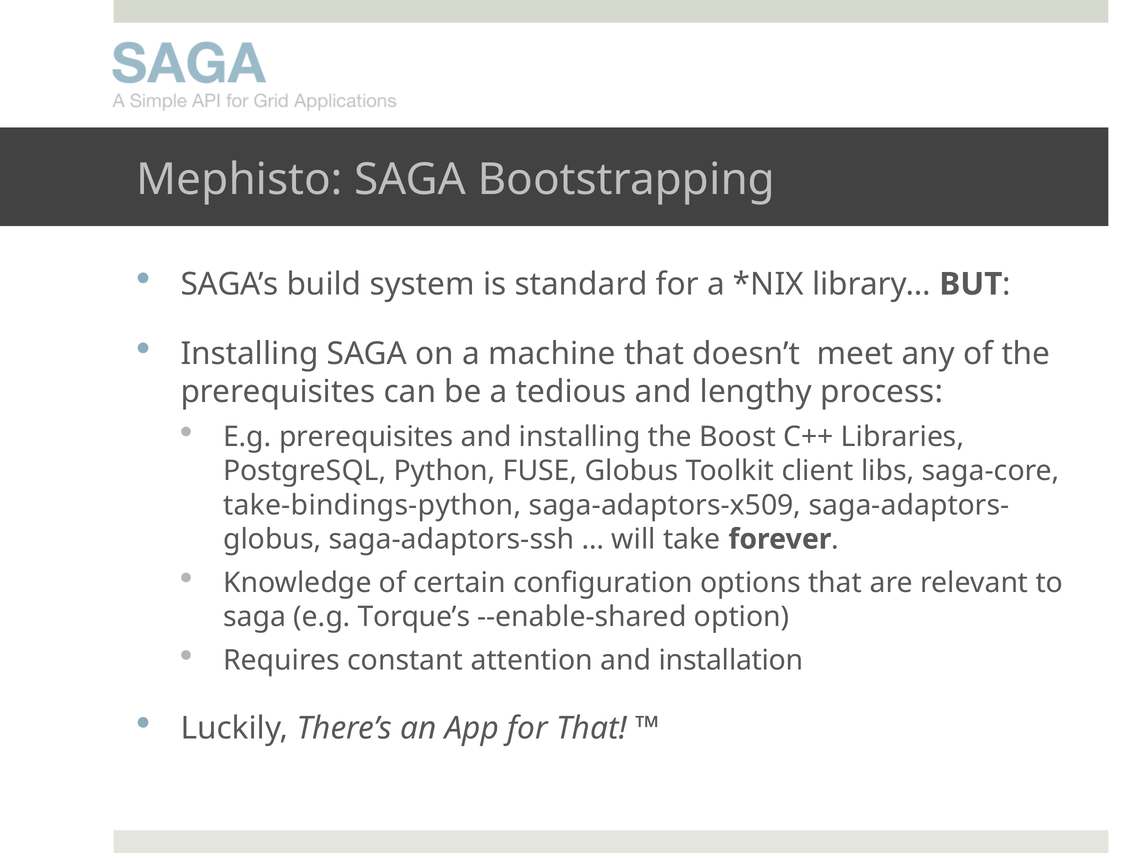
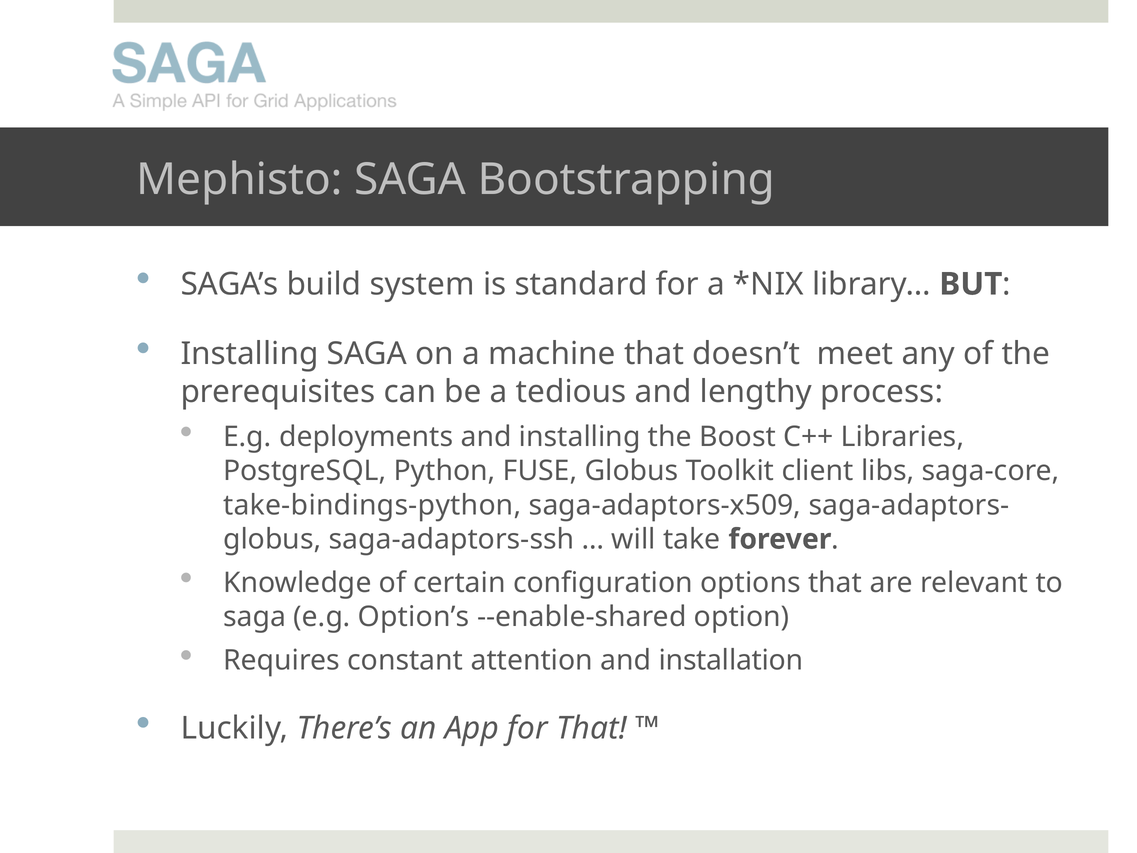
E.g prerequisites: prerequisites -> deployments
Torque’s: Torque’s -> Option’s
